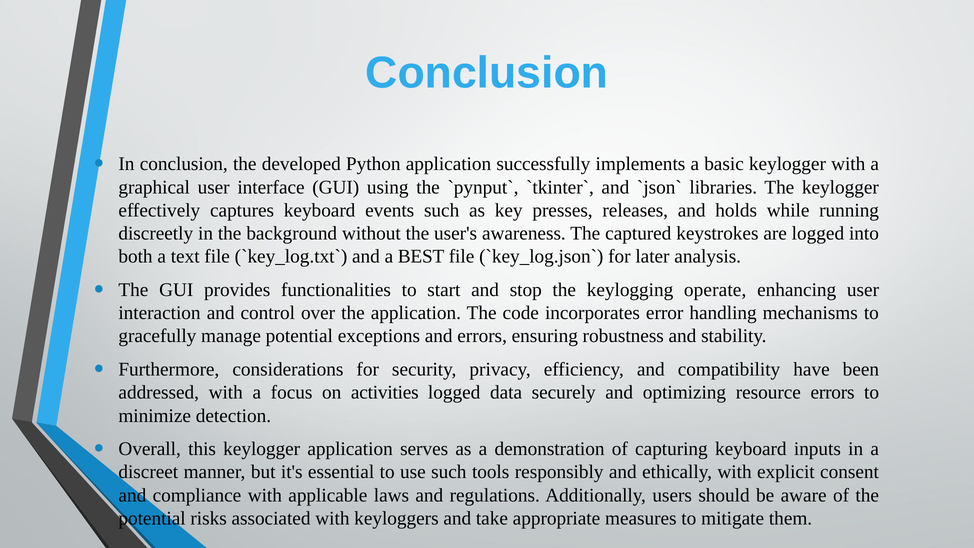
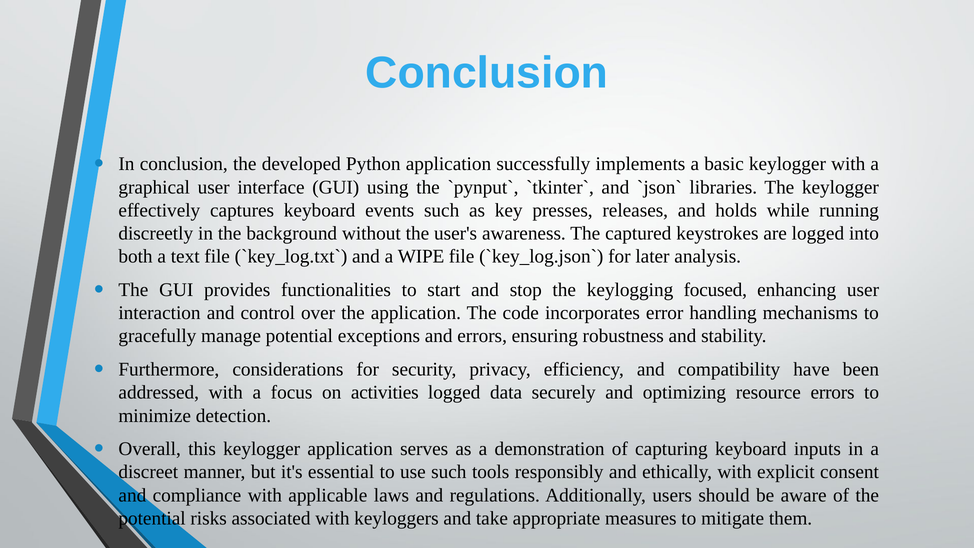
BEST: BEST -> WIPE
operate: operate -> focused
